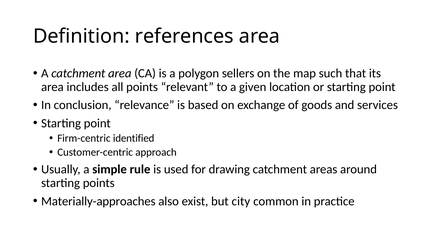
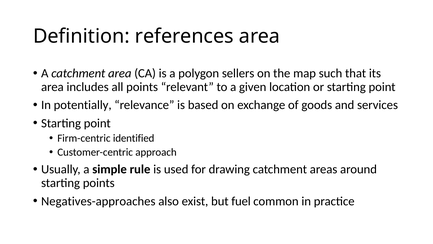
conclusion: conclusion -> potentially
Materially-approaches: Materially-approaches -> Negatives-approaches
city: city -> fuel
